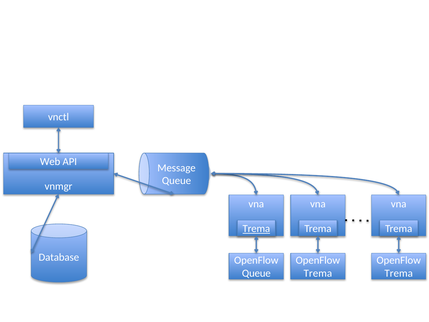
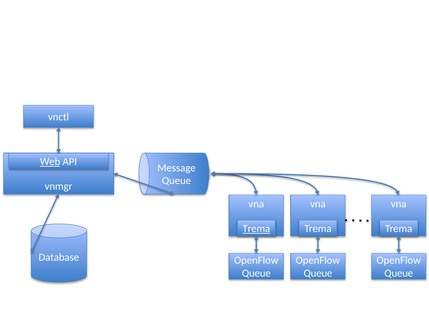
Web underline: none -> present
Trema at (318, 273): Trema -> Queue
Trema at (399, 273): Trema -> Queue
